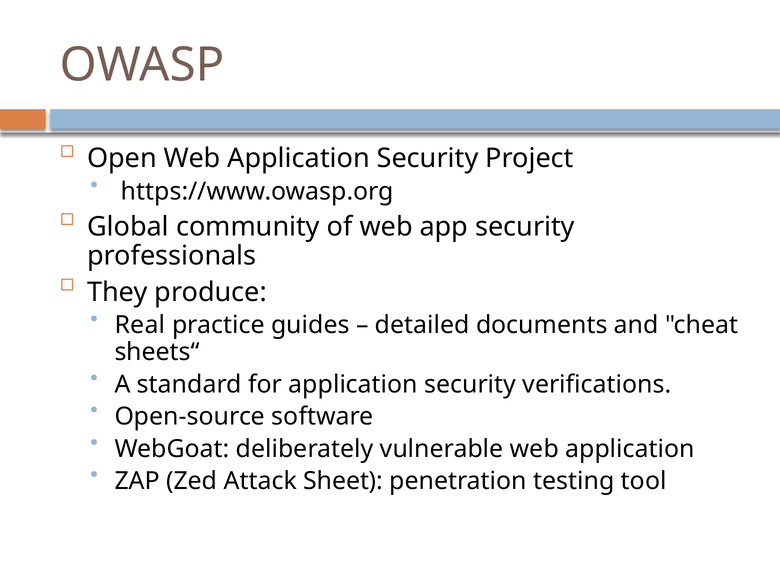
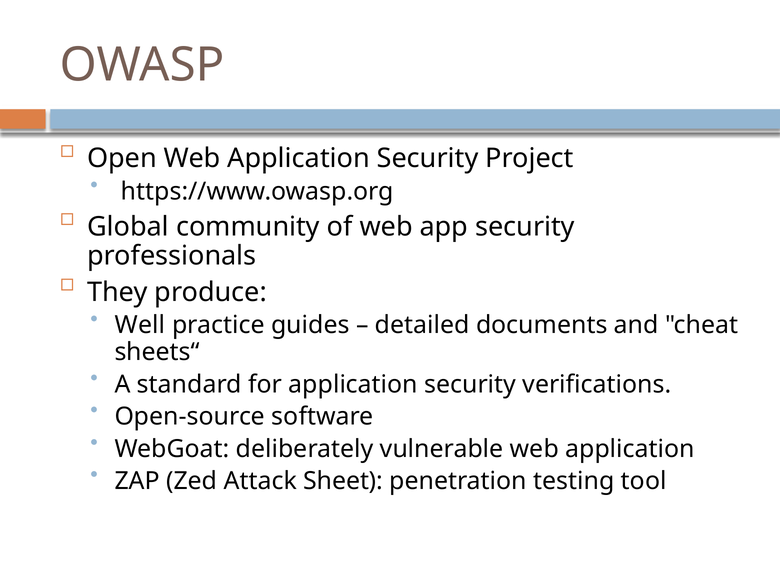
Real: Real -> Well
